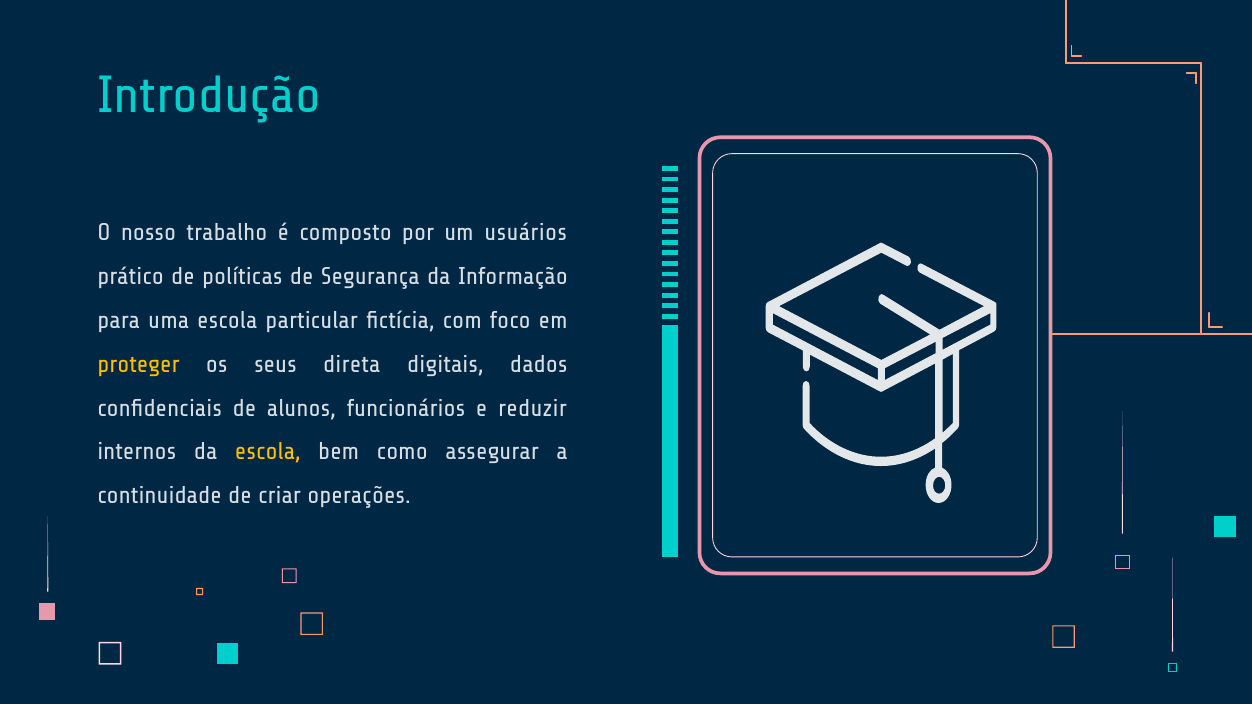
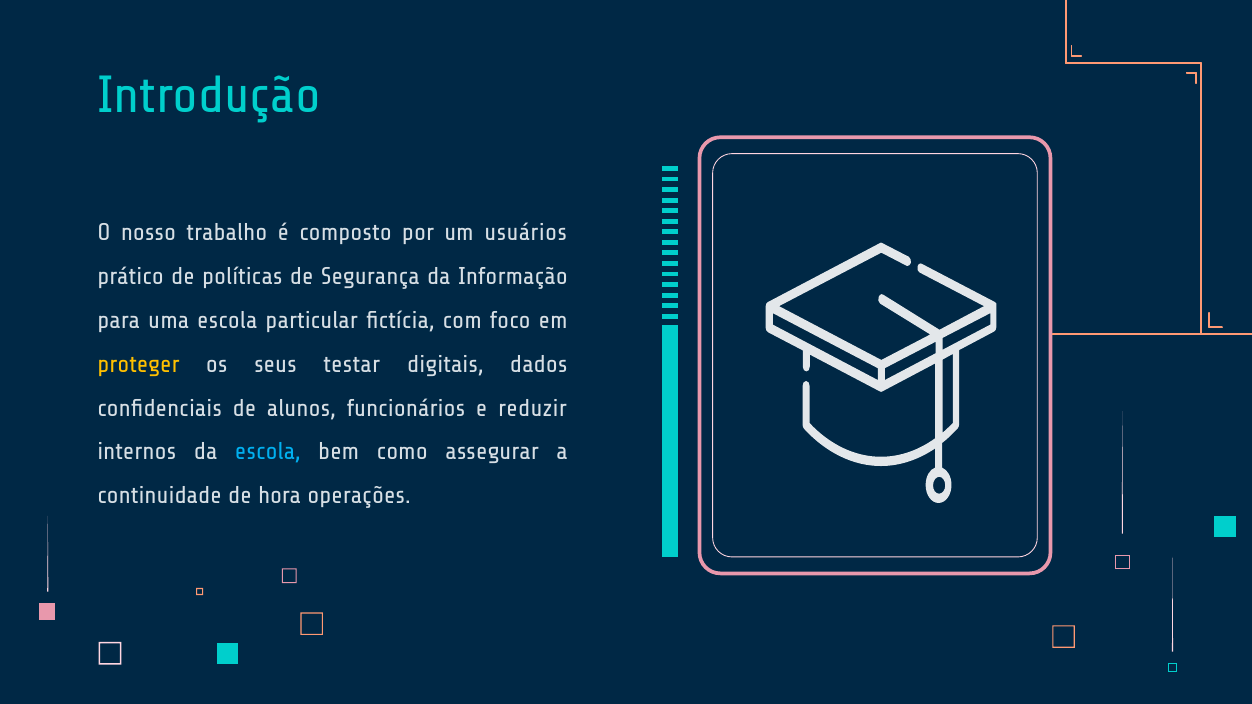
direta: direta -> testar
escola at (268, 452) colour: yellow -> light blue
criar: criar -> hora
